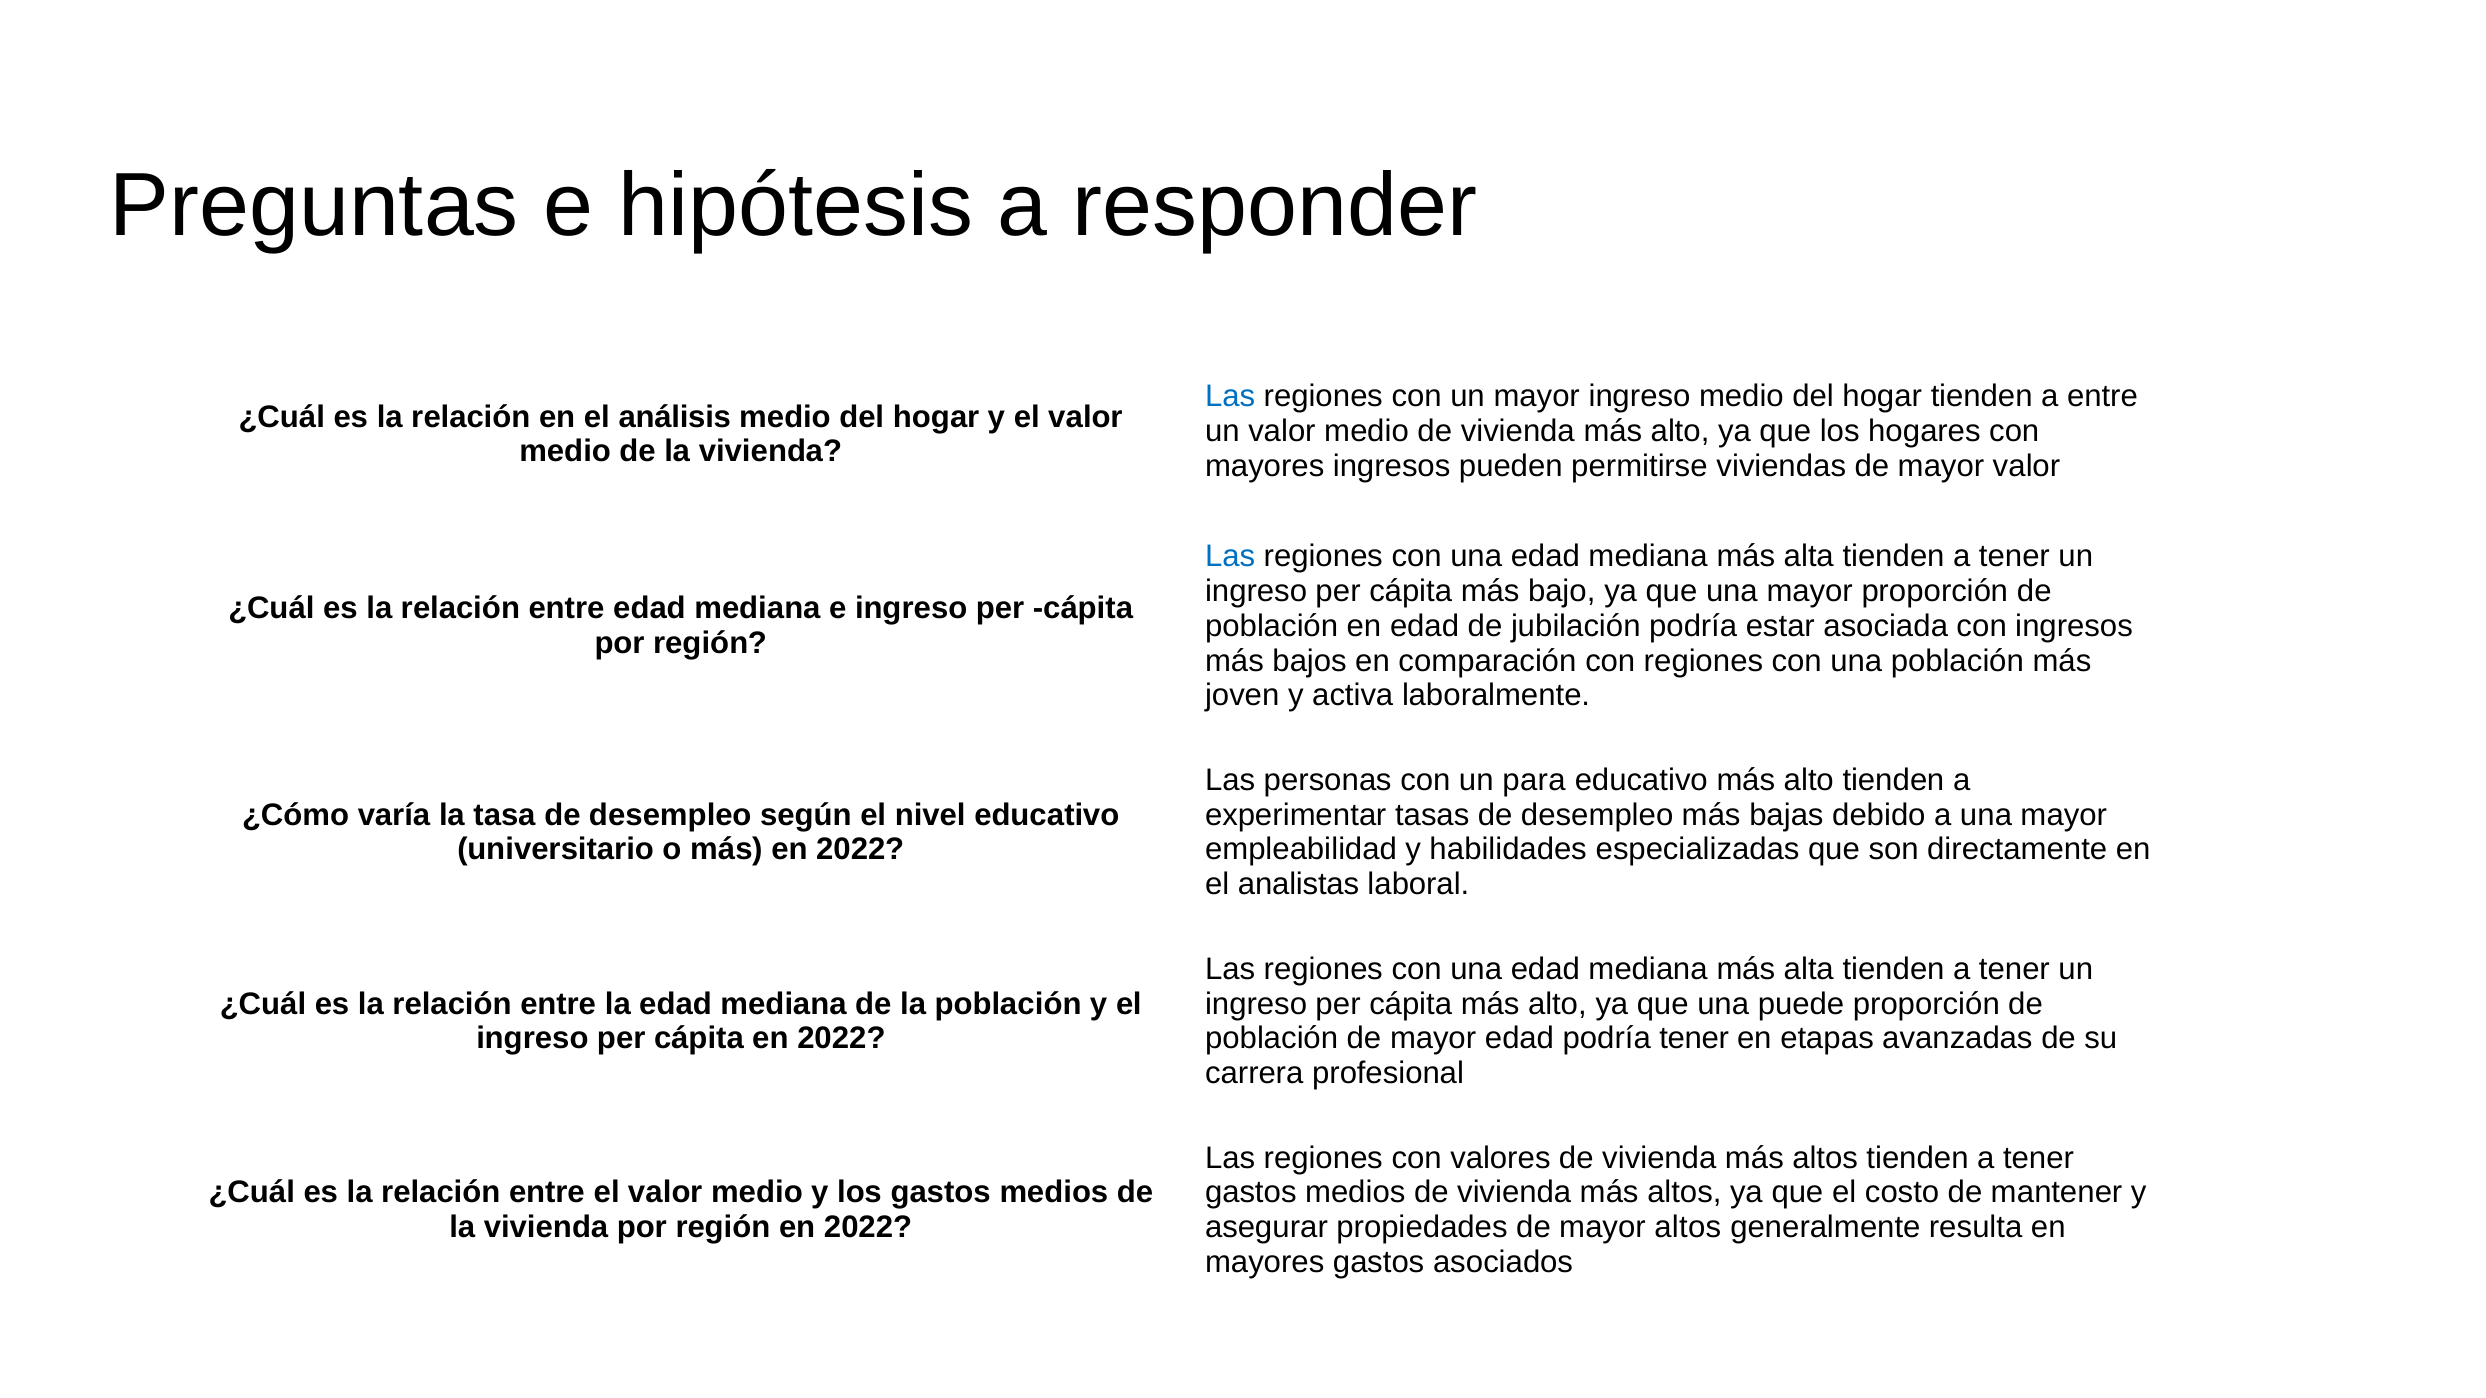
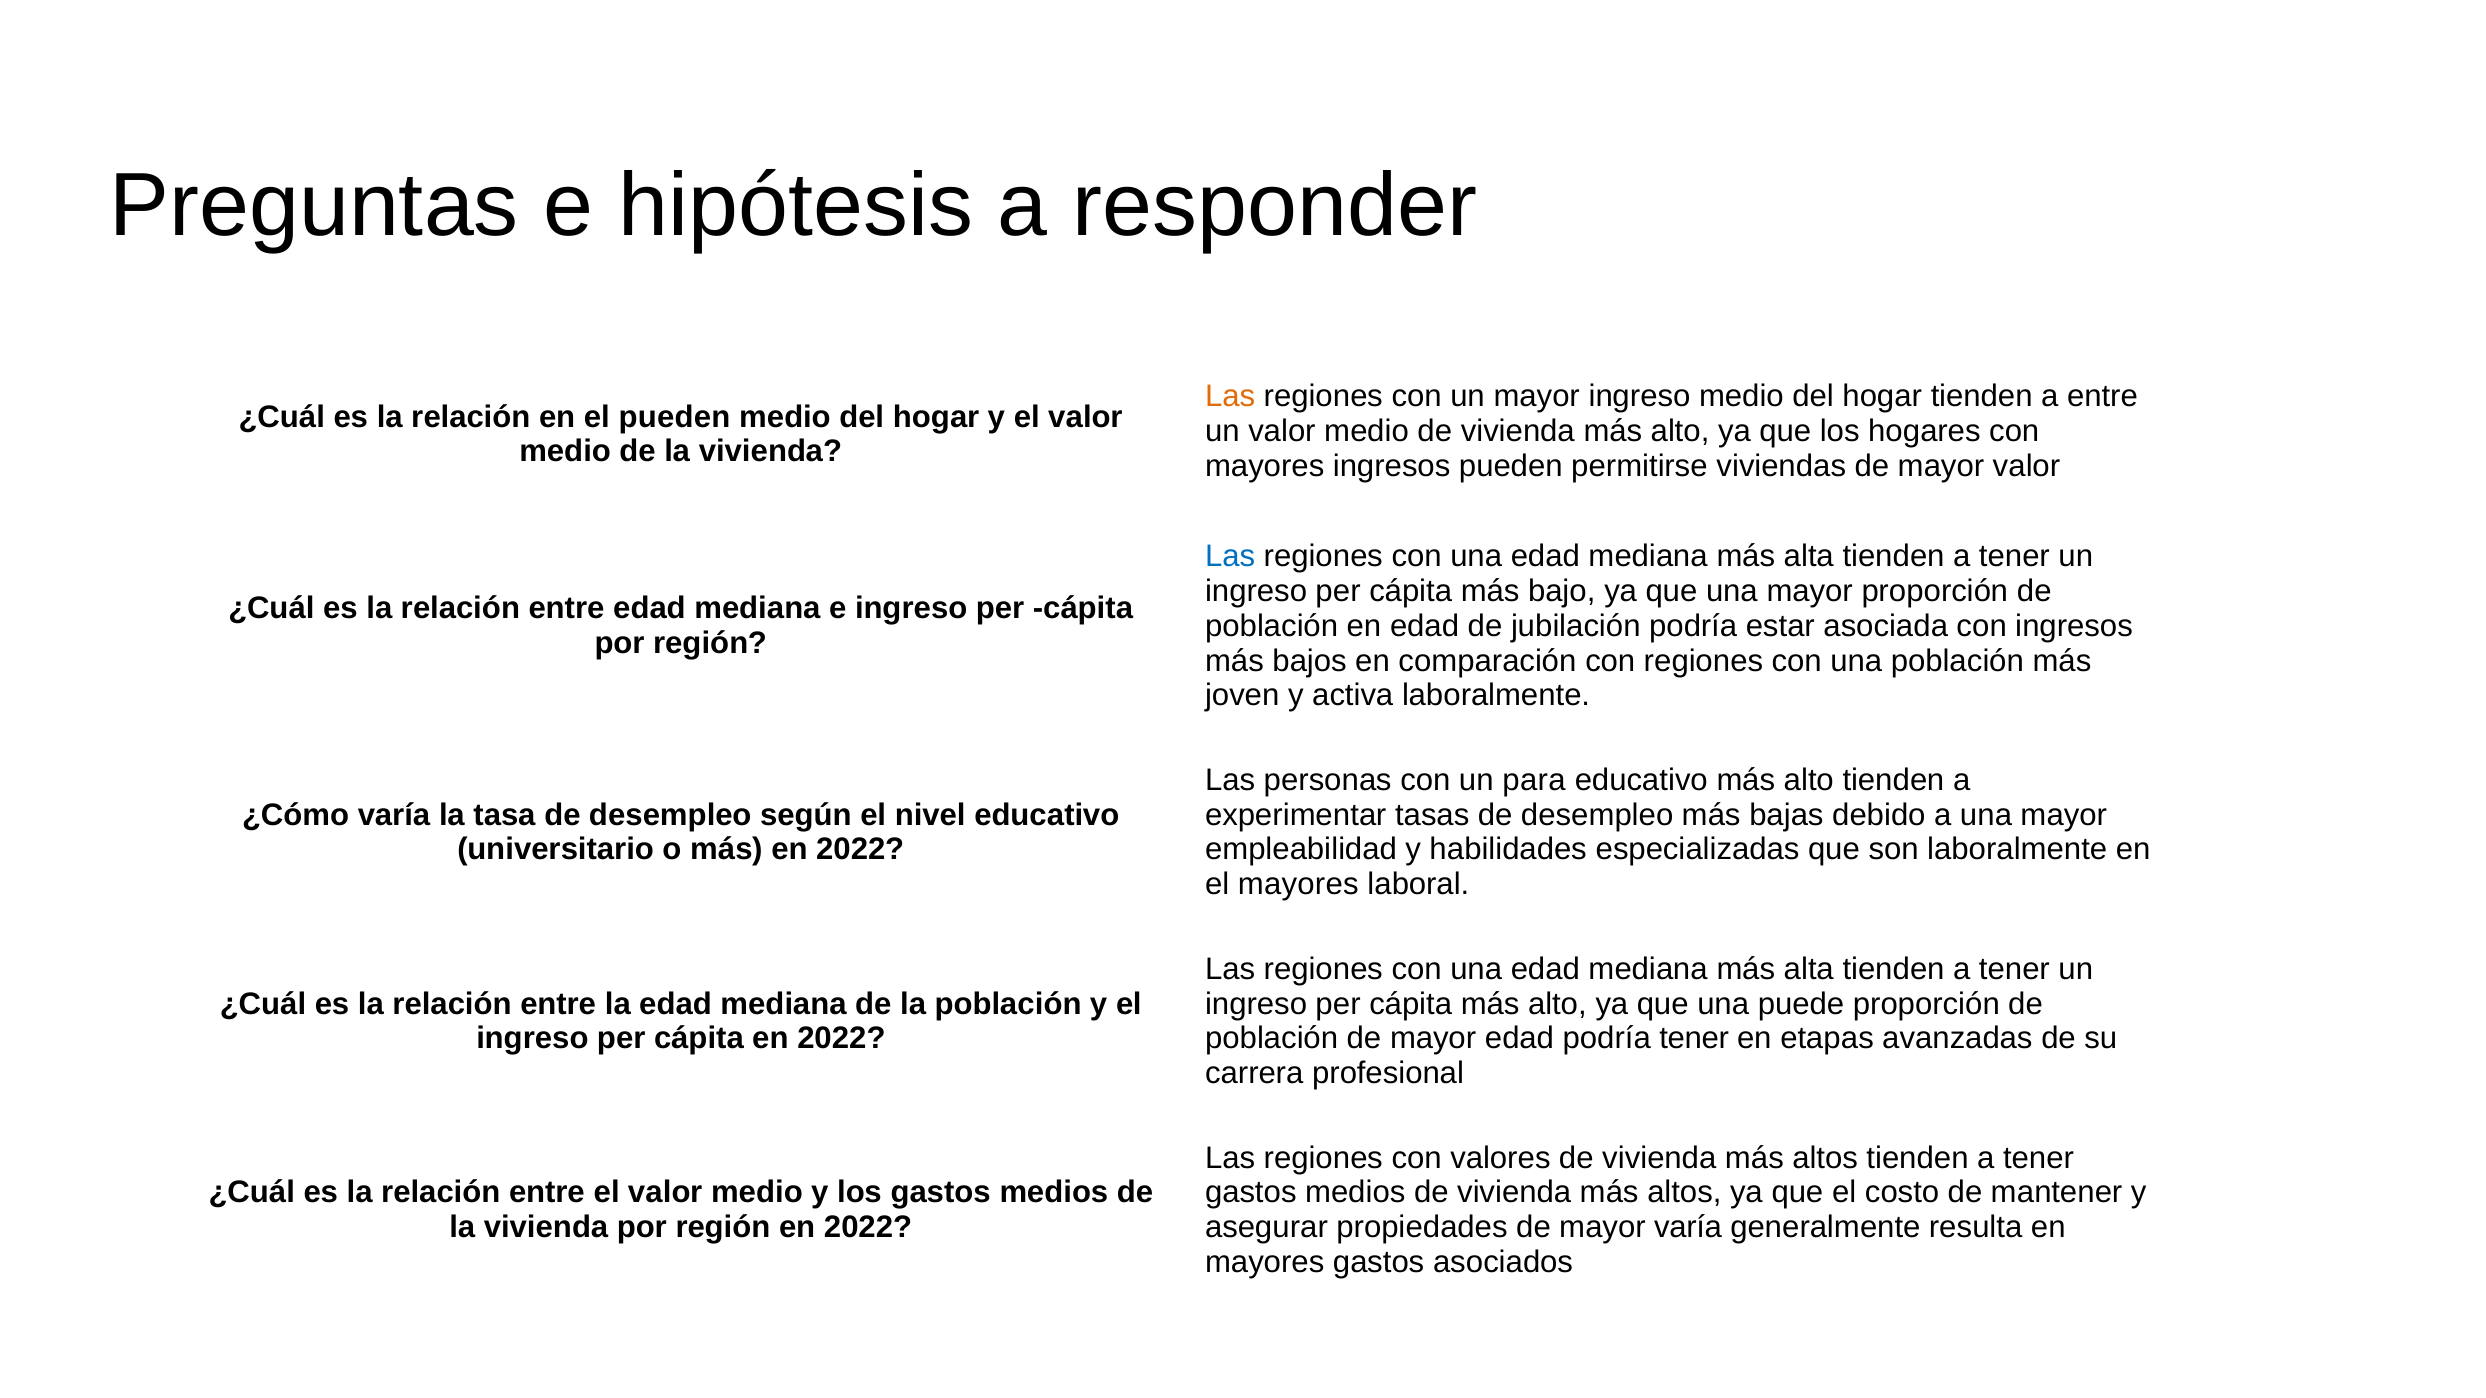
Las at (1230, 397) colour: blue -> orange
el análisis: análisis -> pueden
son directamente: directamente -> laboralmente
el analistas: analistas -> mayores
mayor altos: altos -> varía
